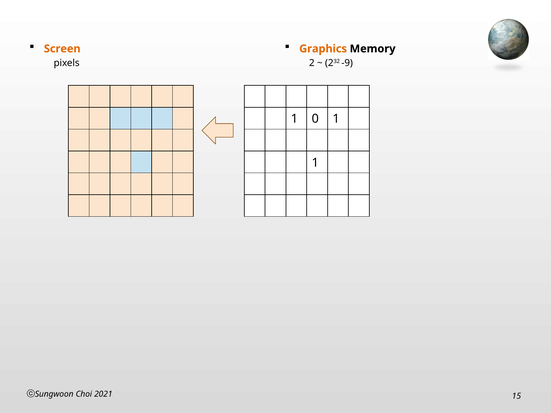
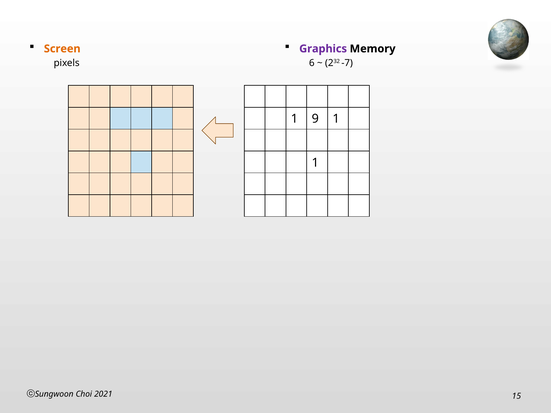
Graphics colour: orange -> purple
2: 2 -> 6
-9: -9 -> -7
0: 0 -> 9
